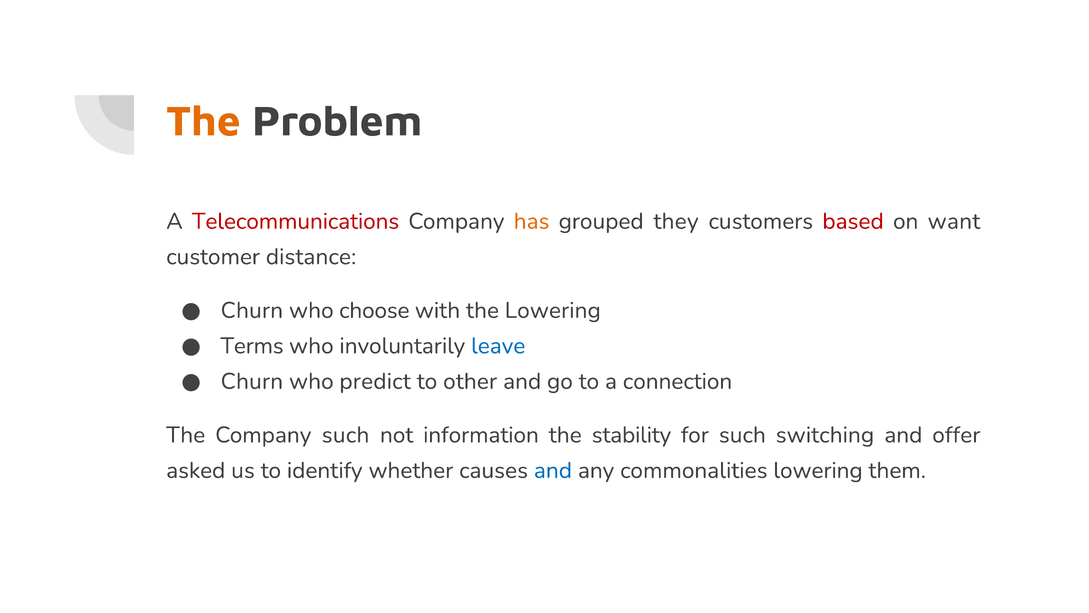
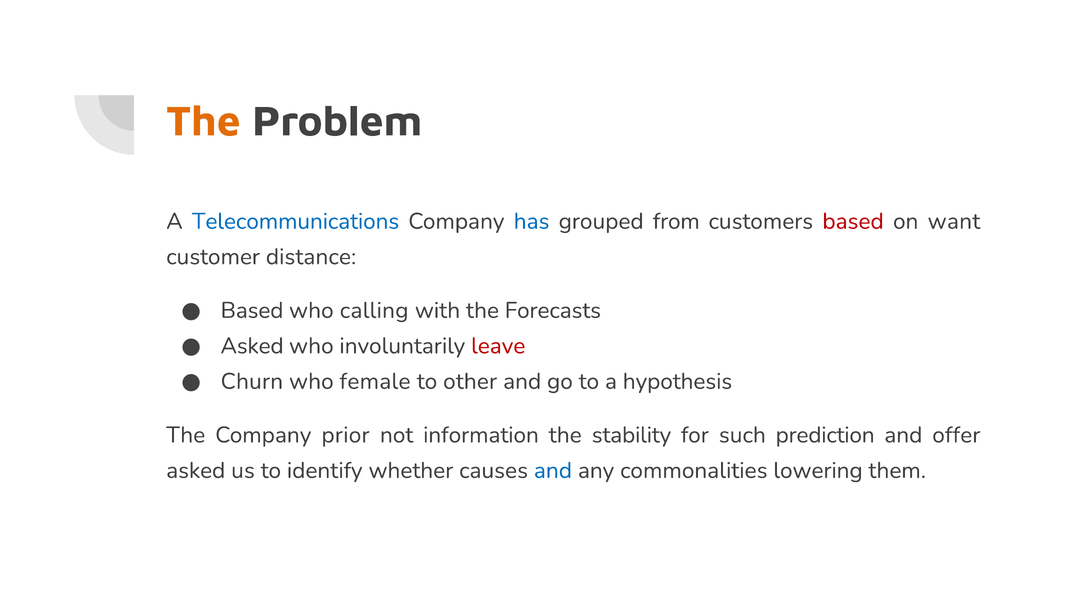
Telecommunications colour: red -> blue
has colour: orange -> blue
they: they -> from
Churn at (252, 310): Churn -> Based
choose: choose -> calling
the Lowering: Lowering -> Forecasts
Terms at (252, 346): Terms -> Asked
leave colour: blue -> red
predict: predict -> female
connection: connection -> hypothesis
Company such: such -> prior
switching: switching -> prediction
